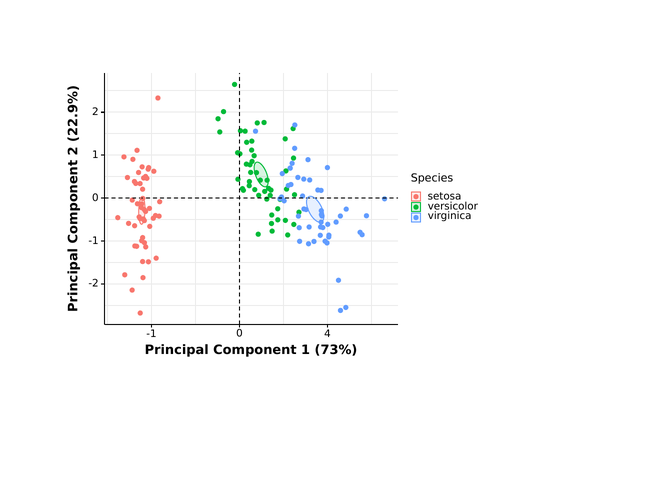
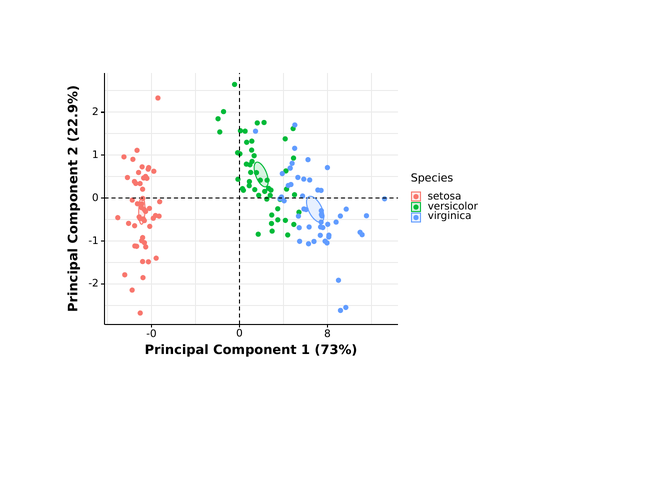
-1 at (151, 334): -1 -> -0
4: 4 -> 8
